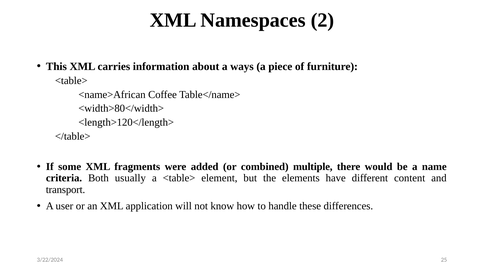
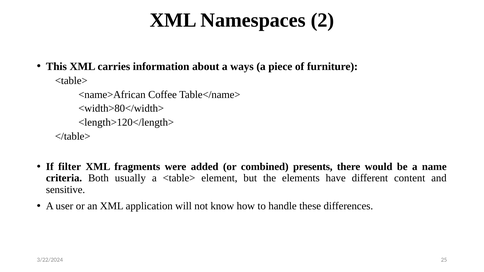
some: some -> filter
multiple: multiple -> presents
transport: transport -> sensitive
